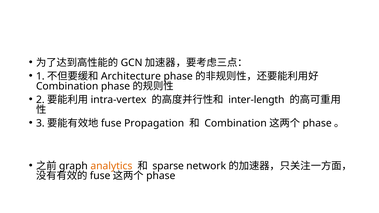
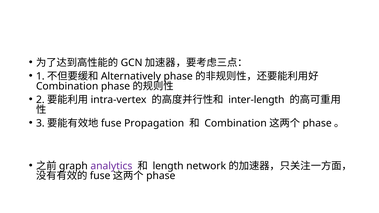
Architecture: Architecture -> Alternatively
analytics colour: orange -> purple
sparse: sparse -> length
